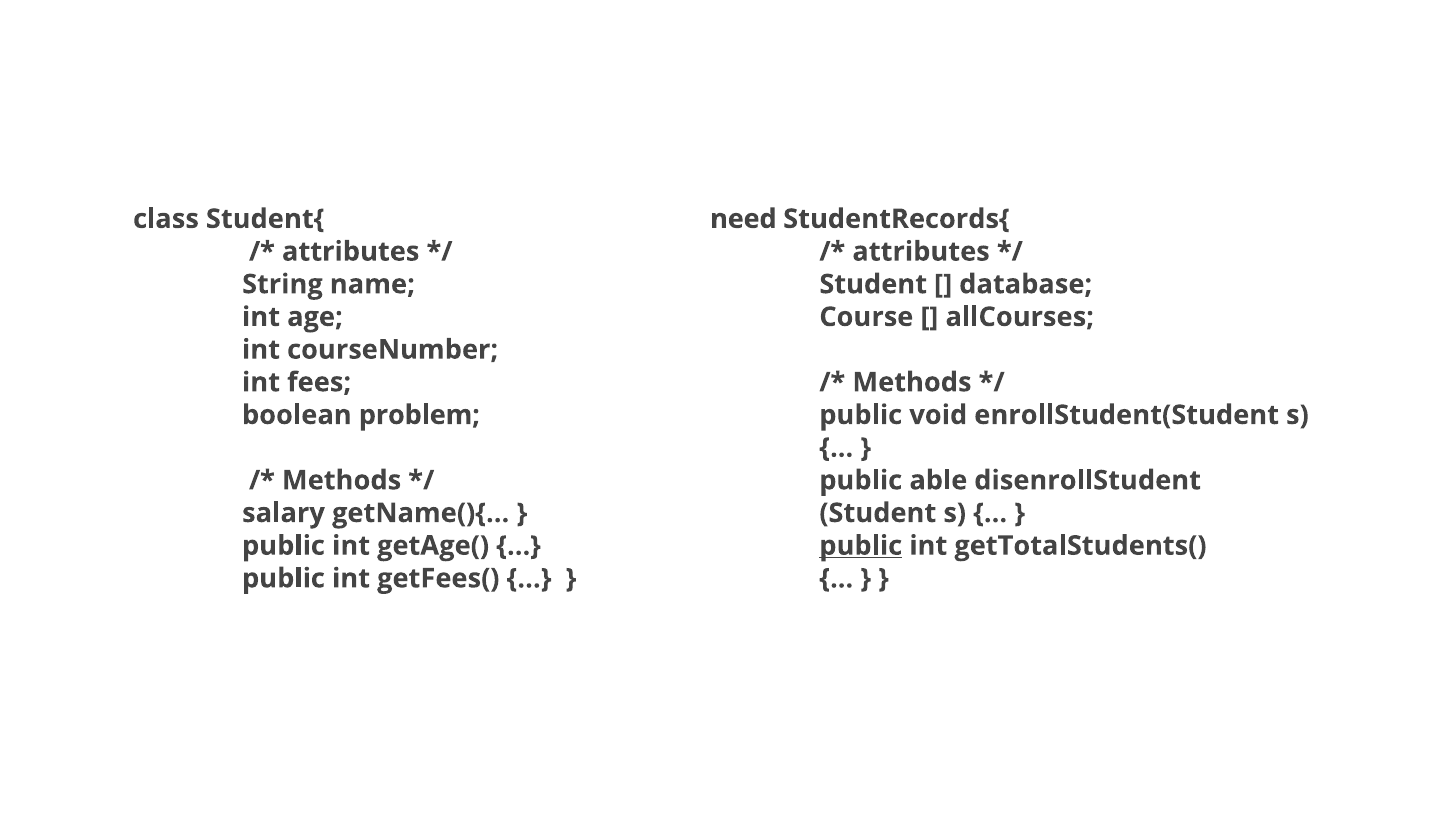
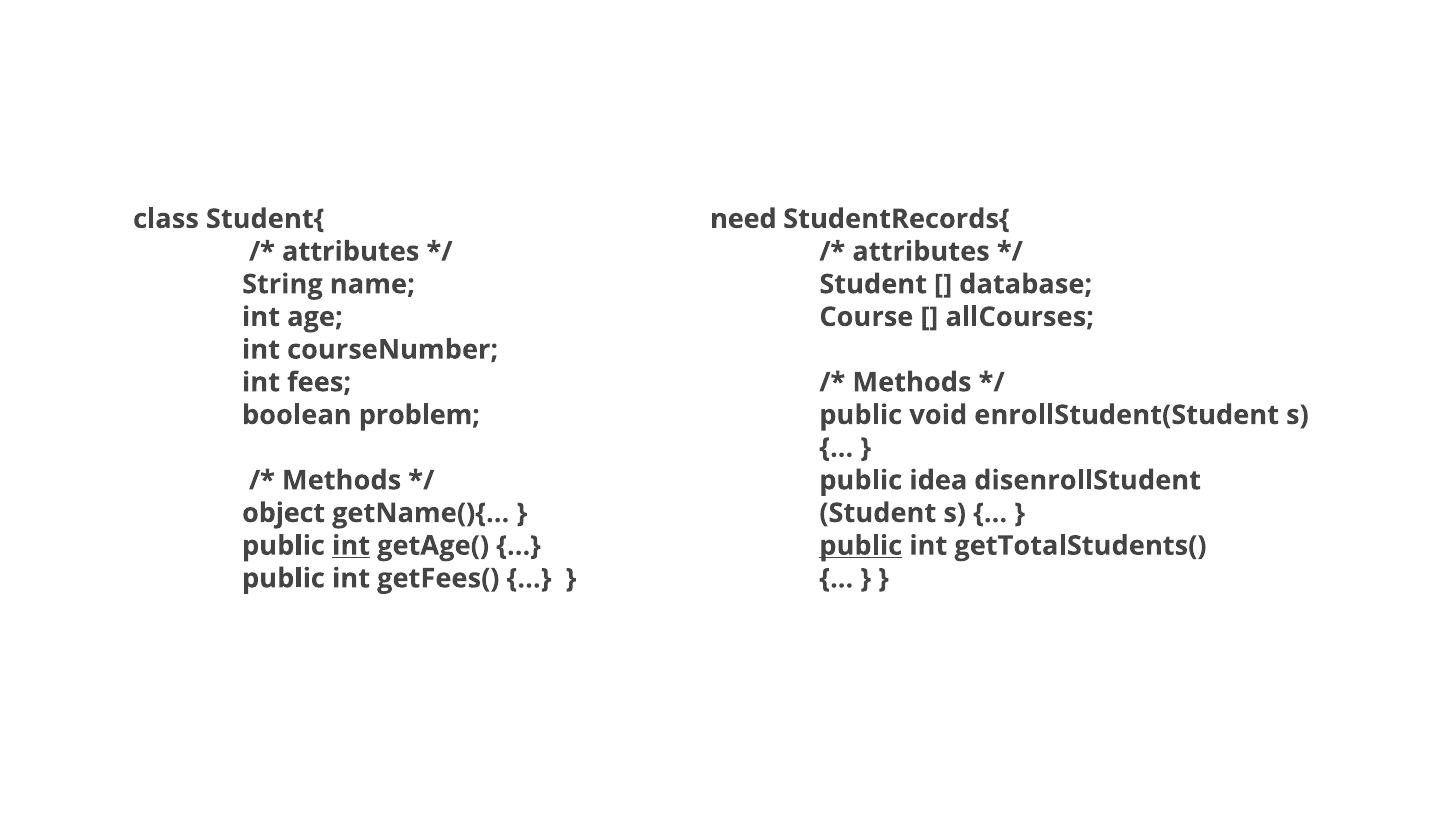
able: able -> idea
salary: salary -> object
int at (351, 546) underline: none -> present
